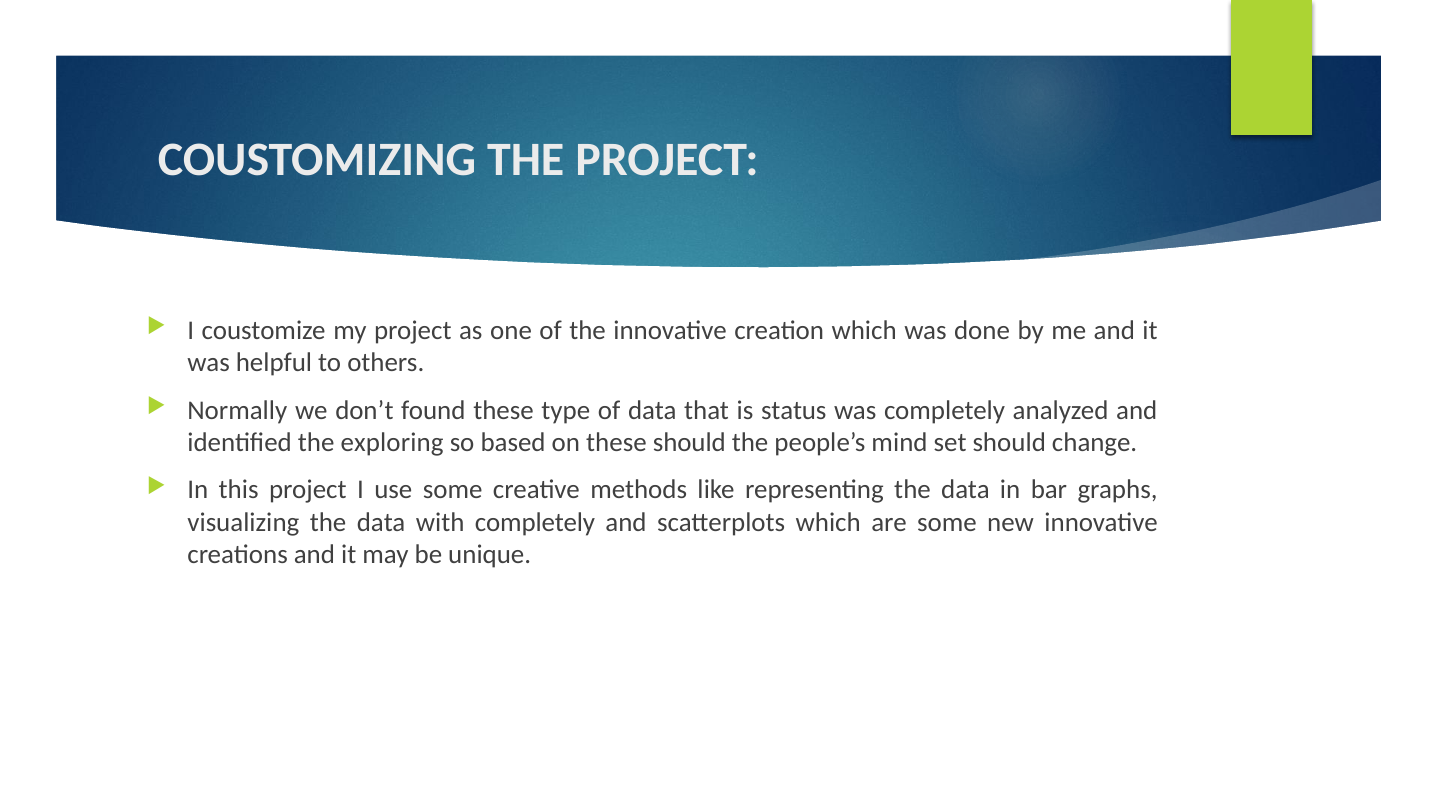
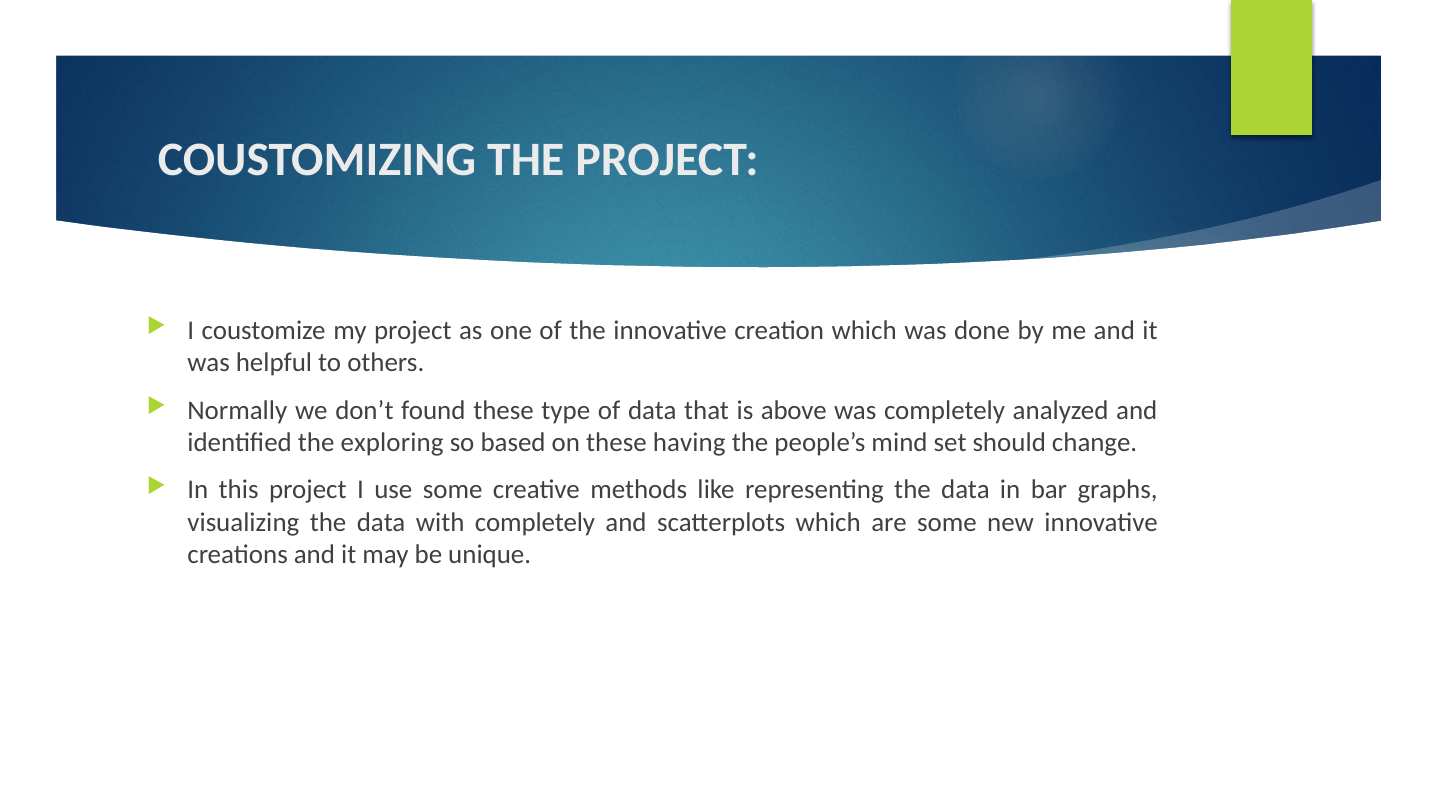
status: status -> above
these should: should -> having
